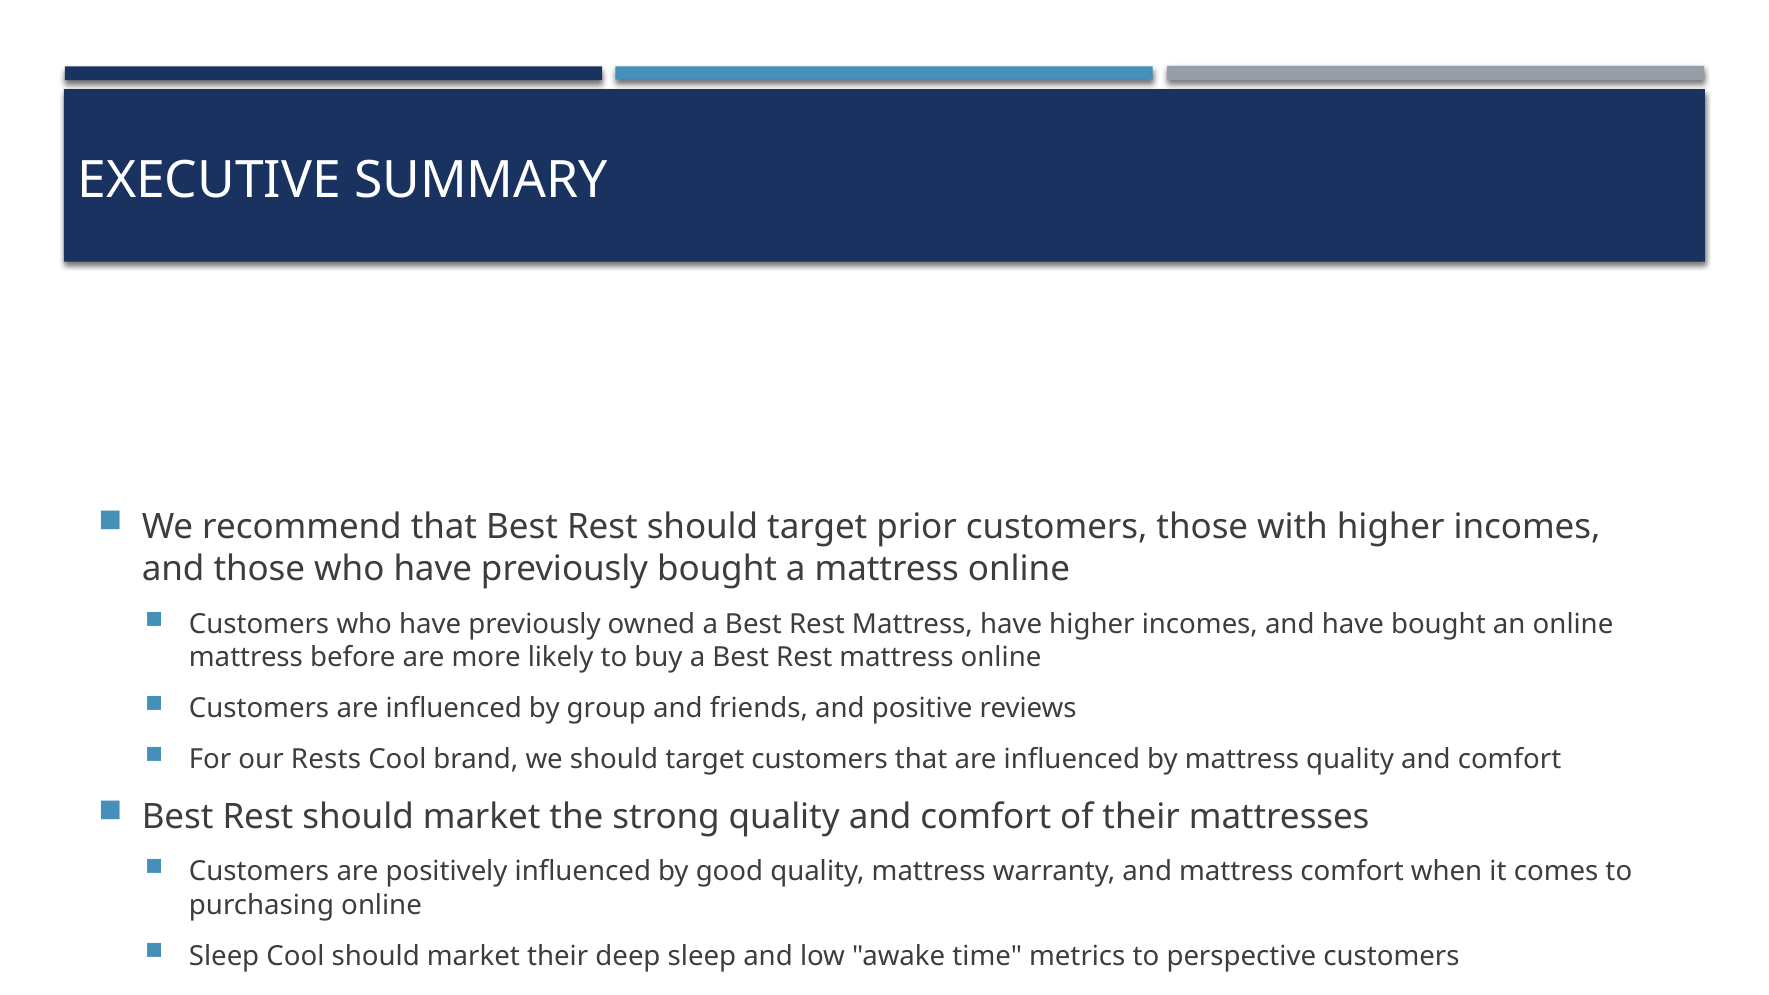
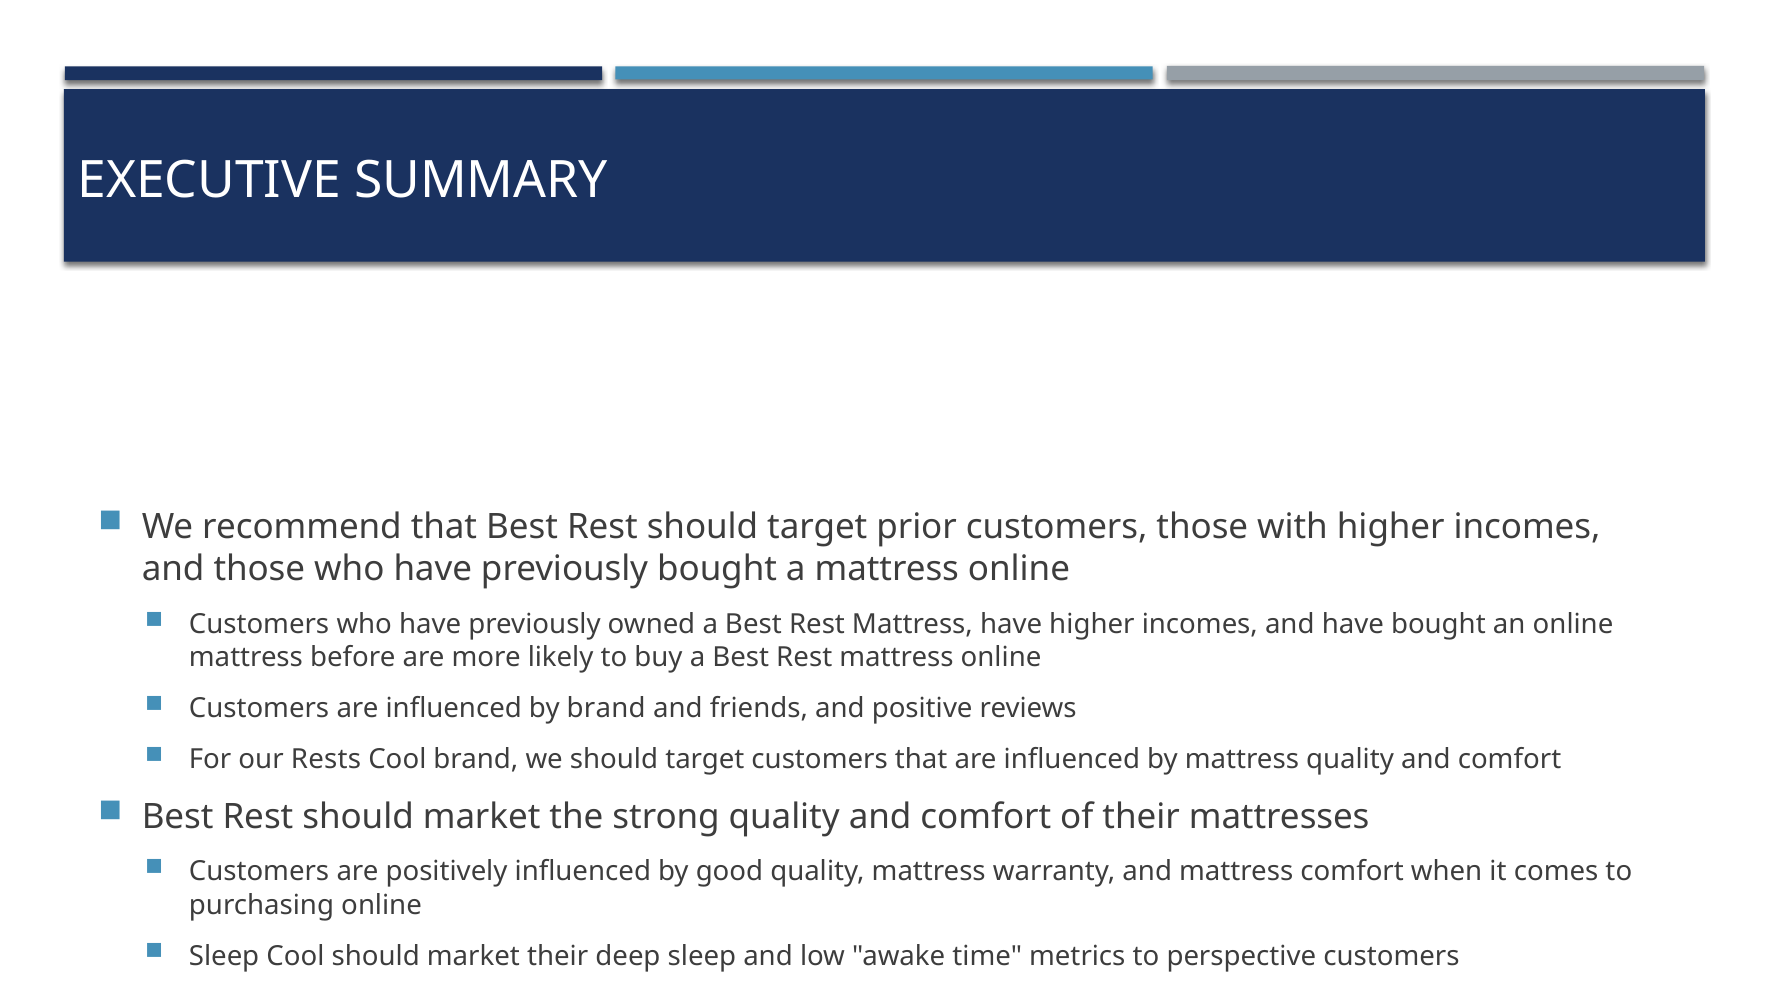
by group: group -> brand
